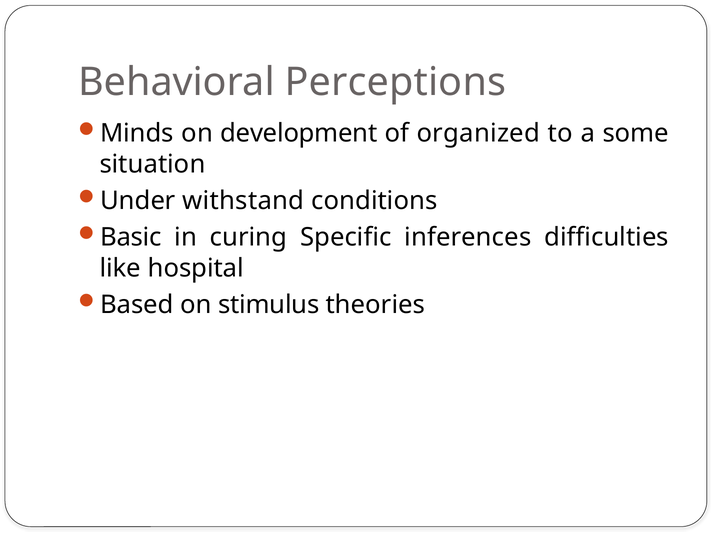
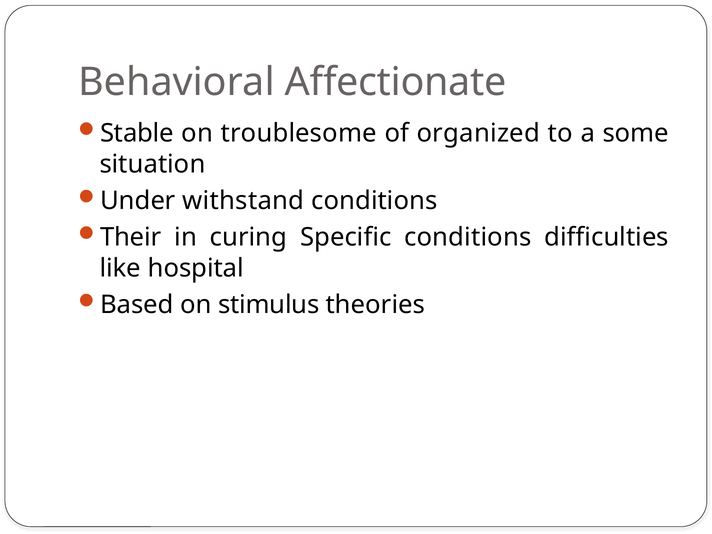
Perceptions: Perceptions -> Affectionate
Minds: Minds -> Stable
development: development -> troublesome
Basic: Basic -> Their
Specific inferences: inferences -> conditions
